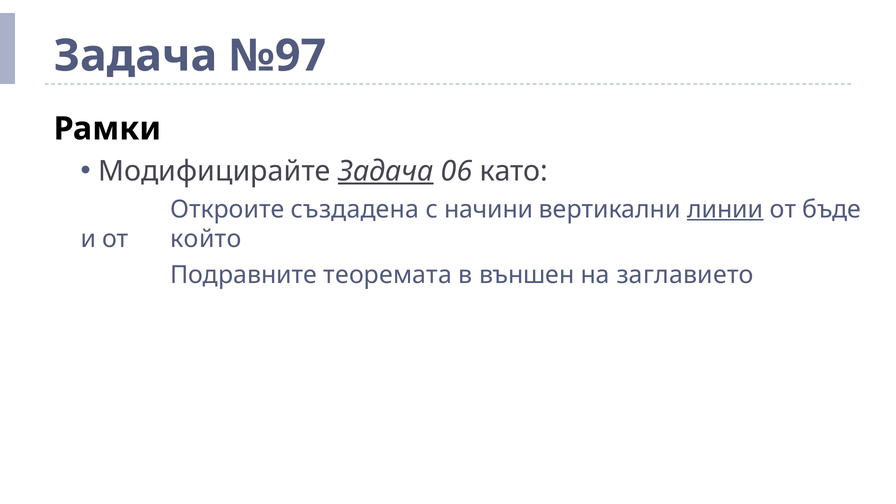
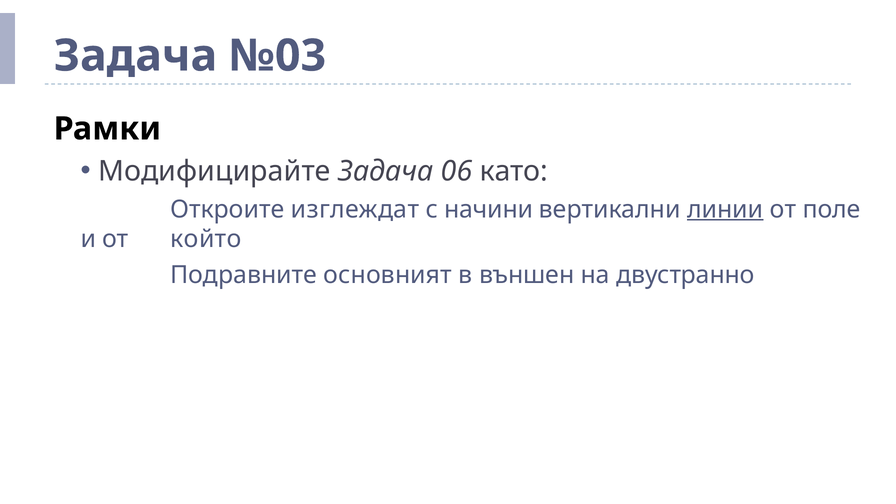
№97: №97 -> №03
Задача at (386, 171) underline: present -> none
създадена: създадена -> изглеждат
бъде: бъде -> поле
теоремата: теоремата -> основният
заглавието: заглавието -> двустранно
